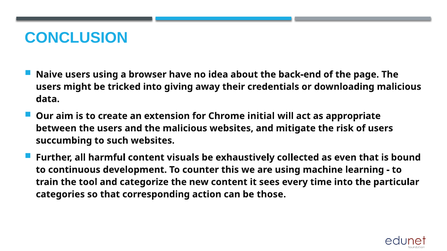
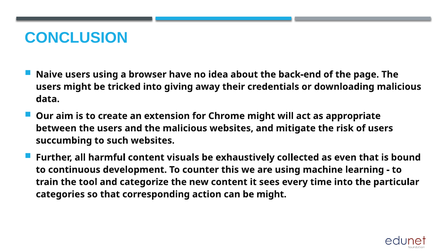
Chrome initial: initial -> might
be those: those -> might
